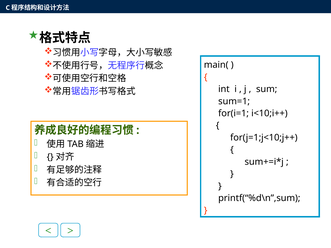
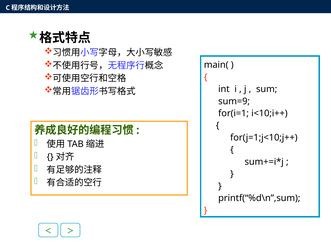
sum=1: sum=1 -> sum=9
